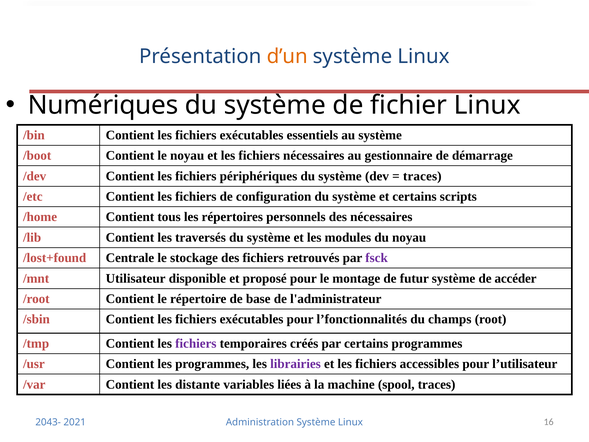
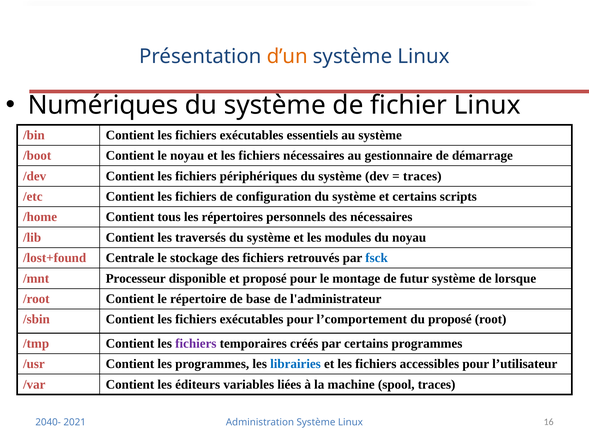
fsck colour: purple -> blue
Utilisateur: Utilisateur -> Processeur
accéder: accéder -> lorsque
l’fonctionnalités: l’fonctionnalités -> l’comportement
du champs: champs -> proposé
librairies colour: purple -> blue
distante: distante -> éditeurs
2043-: 2043- -> 2040-
